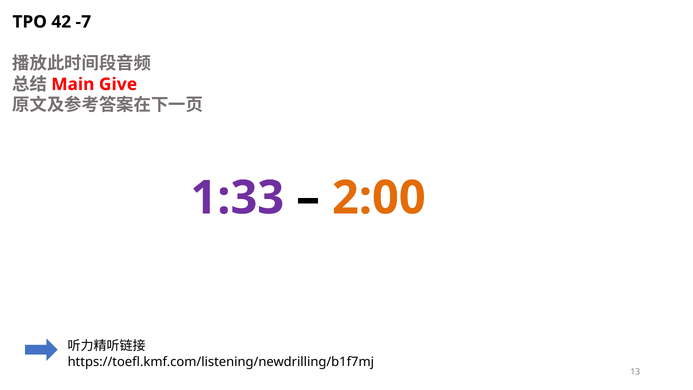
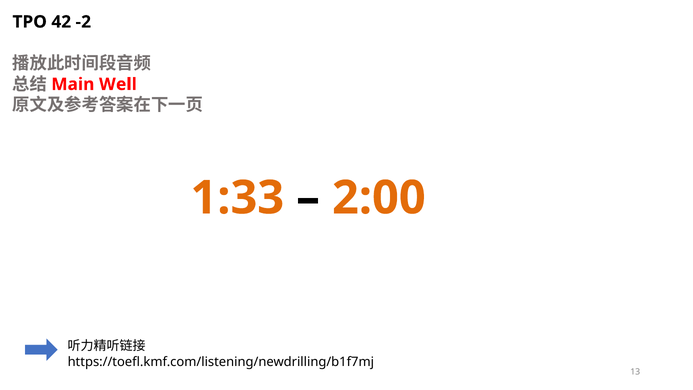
-7: -7 -> -2
Give: Give -> Well
1:33 colour: purple -> orange
